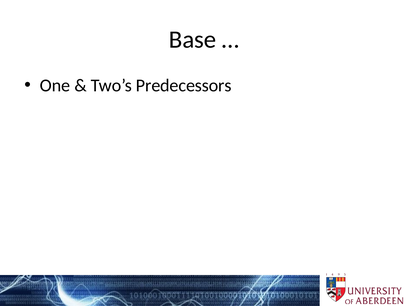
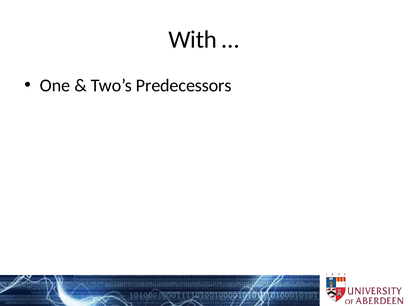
Base: Base -> With
